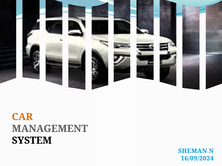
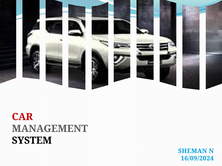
CAR colour: orange -> red
